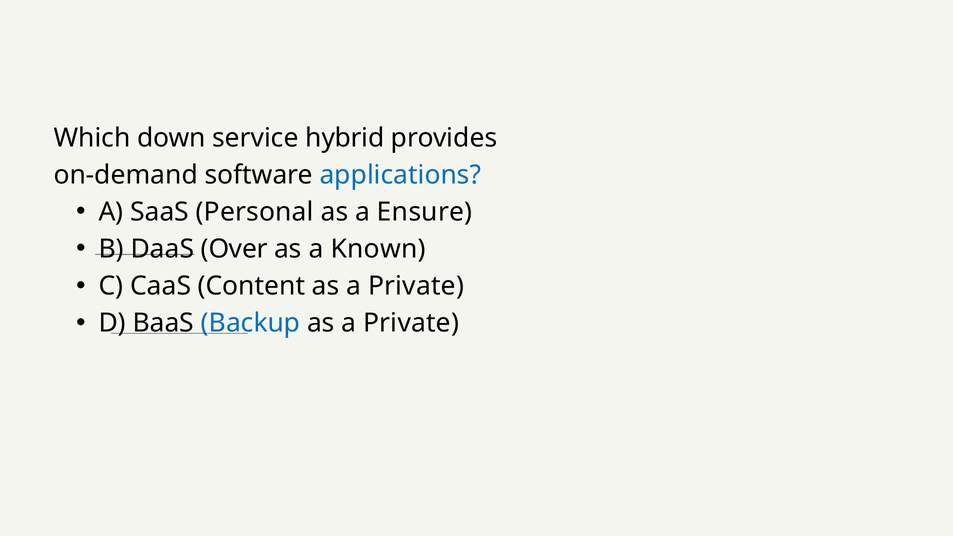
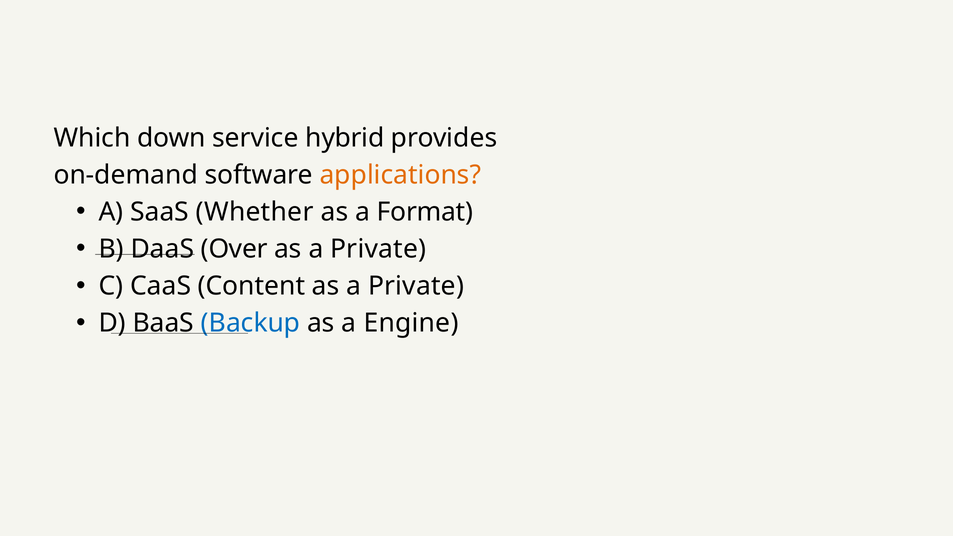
applications colour: blue -> orange
Personal: Personal -> Whether
Ensure: Ensure -> Format
Known at (378, 249): Known -> Private
Private at (411, 323): Private -> Engine
